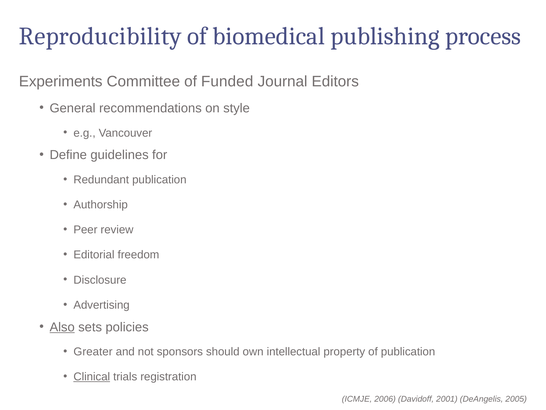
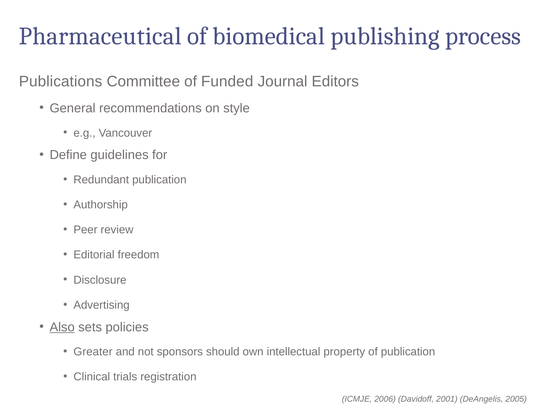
Reproducibility: Reproducibility -> Pharmaceutical
Experiments: Experiments -> Publications
Clinical underline: present -> none
